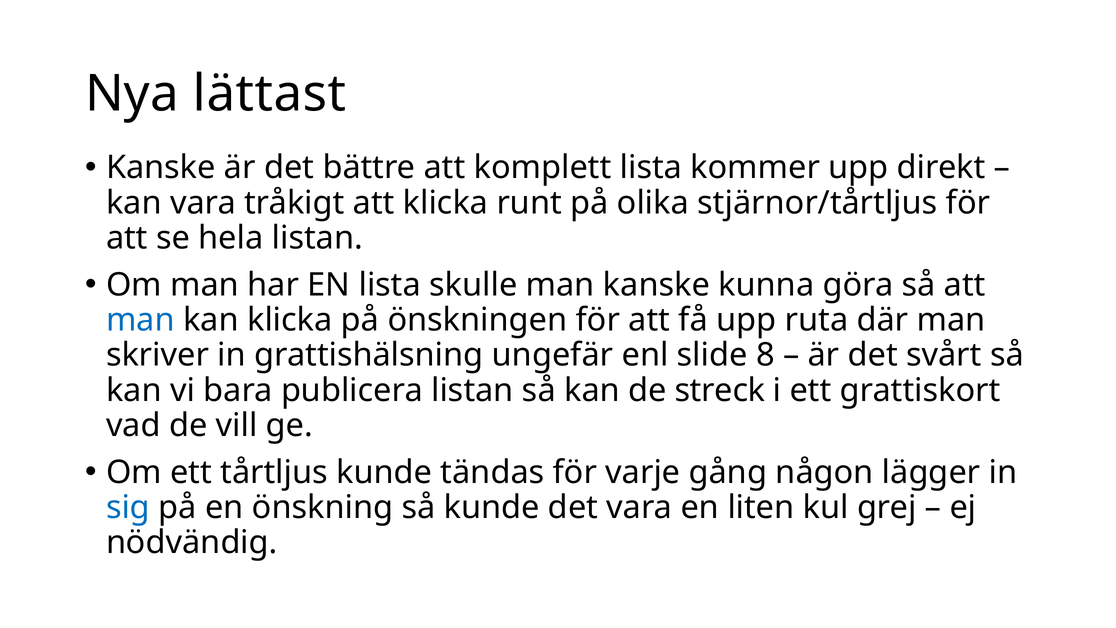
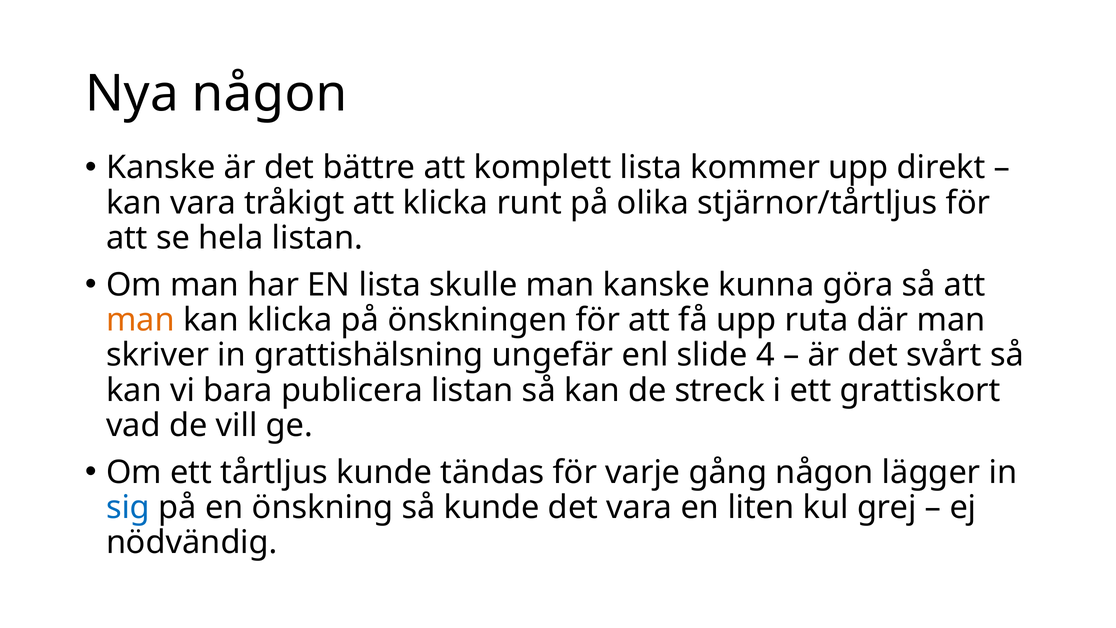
Nya lättast: lättast -> någon
man at (140, 320) colour: blue -> orange
8: 8 -> 4
